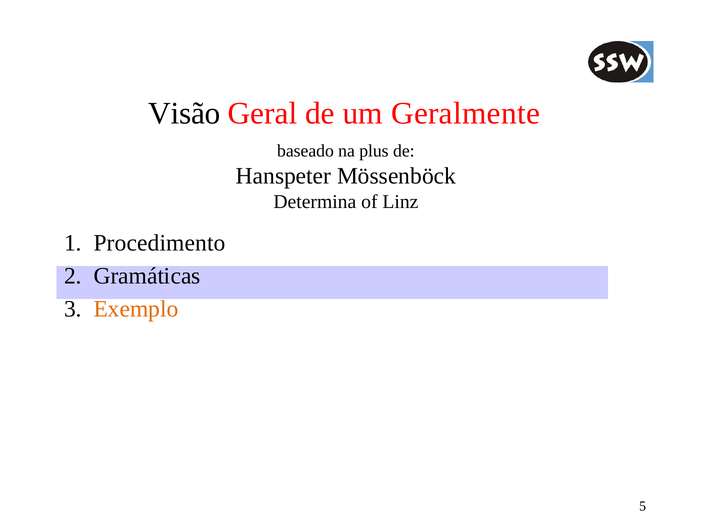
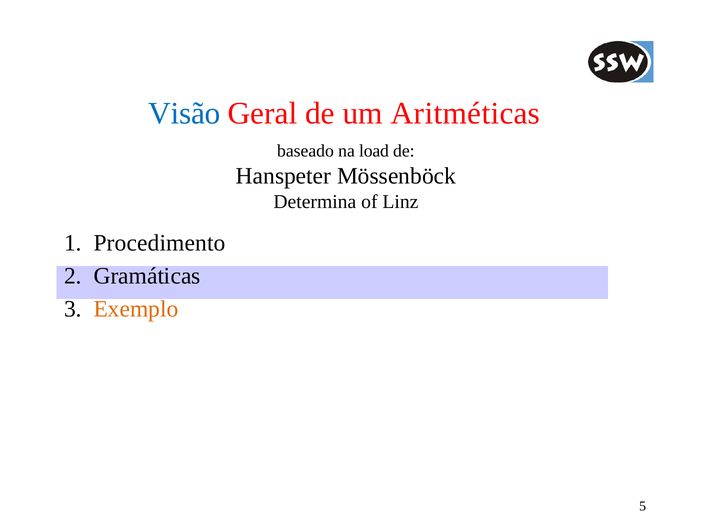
Visão colour: black -> blue
Geralmente: Geralmente -> Aritméticas
plus: plus -> load
